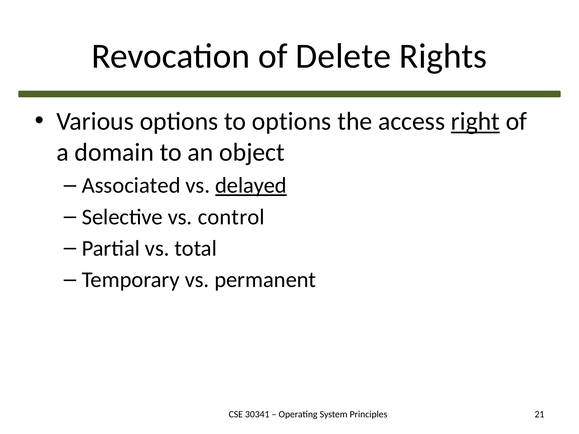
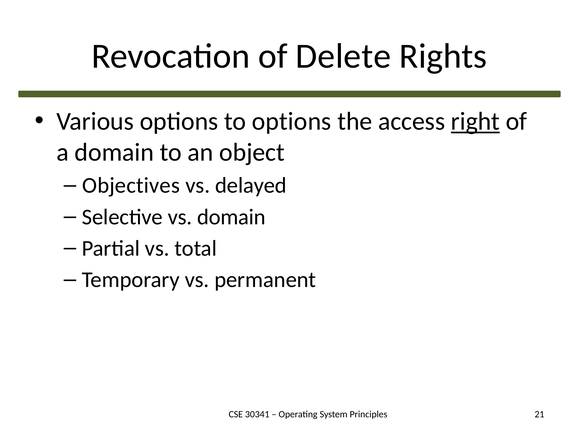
Associated: Associated -> Objectives
delayed underline: present -> none
vs control: control -> domain
